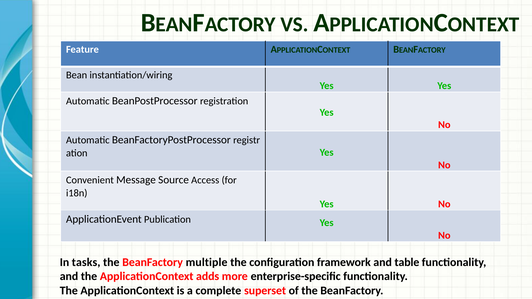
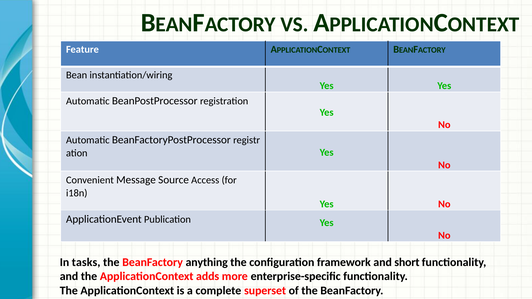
multiple: multiple -> anything
table: table -> short
